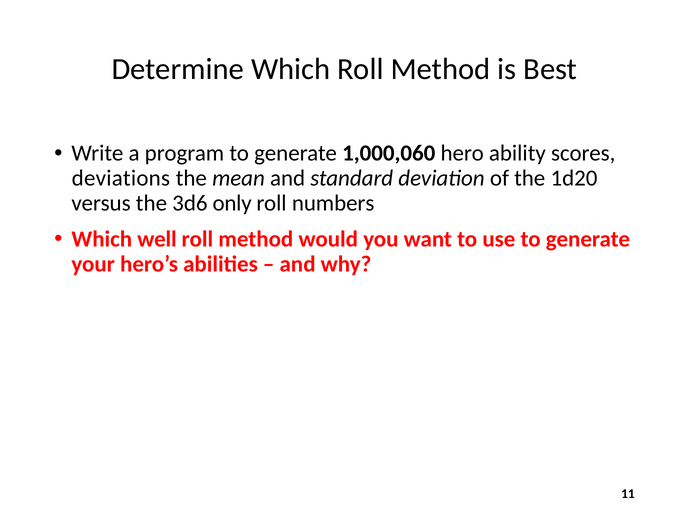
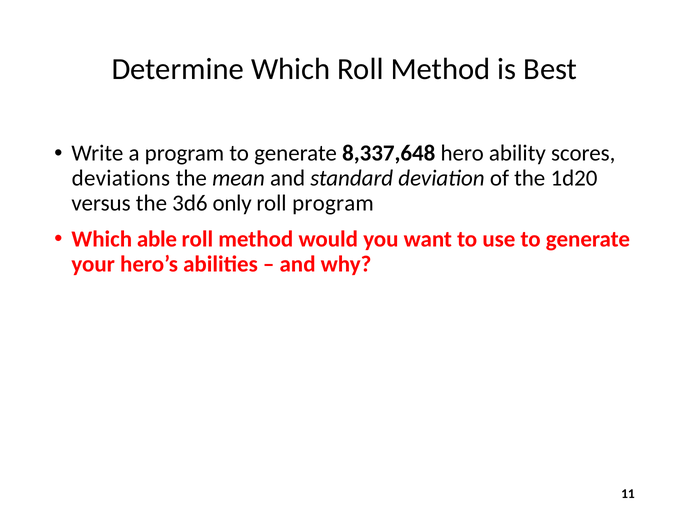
1,000,060: 1,000,060 -> 8,337,648
roll numbers: numbers -> program
well: well -> able
